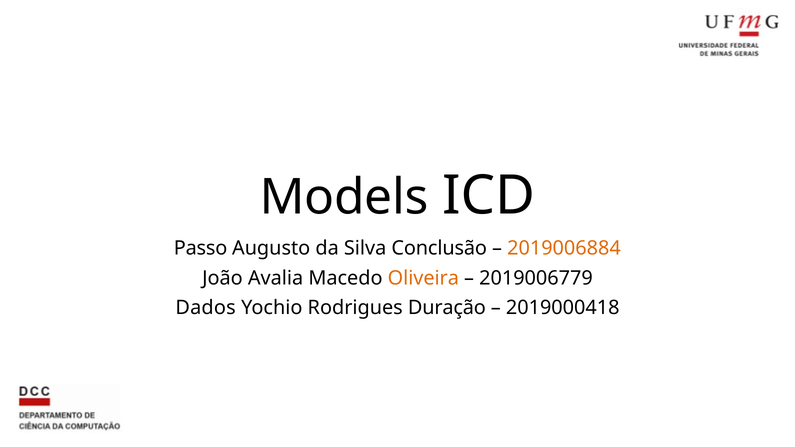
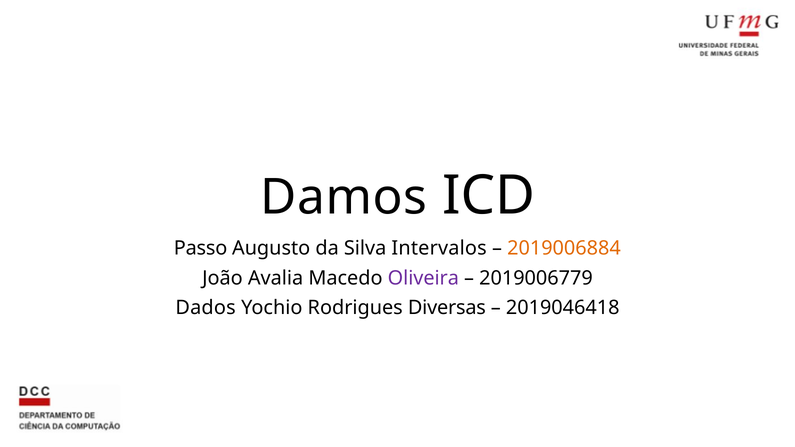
Models: Models -> Damos
Conclusão: Conclusão -> Intervalos
Oliveira colour: orange -> purple
Duração: Duração -> Diversas
2019000418: 2019000418 -> 2019046418
